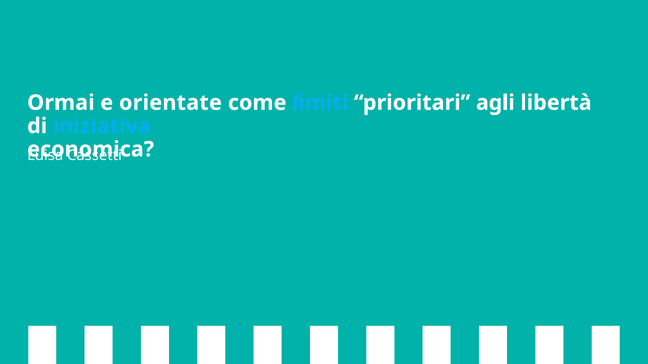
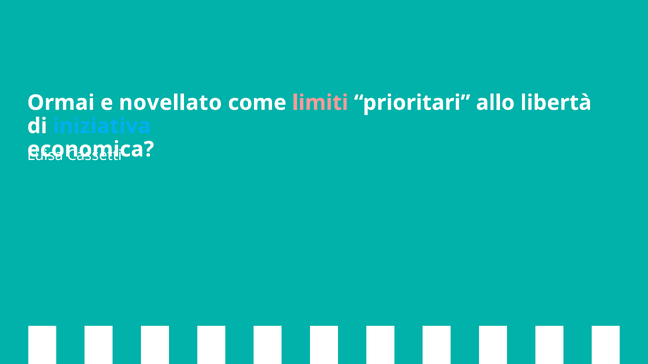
orientate: orientate -> novellato
limiti colour: light blue -> pink
agli: agli -> allo
